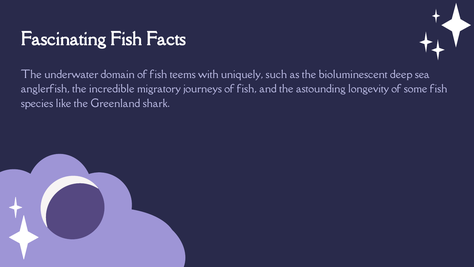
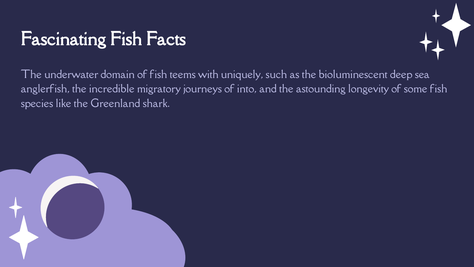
journeys of fish: fish -> into
